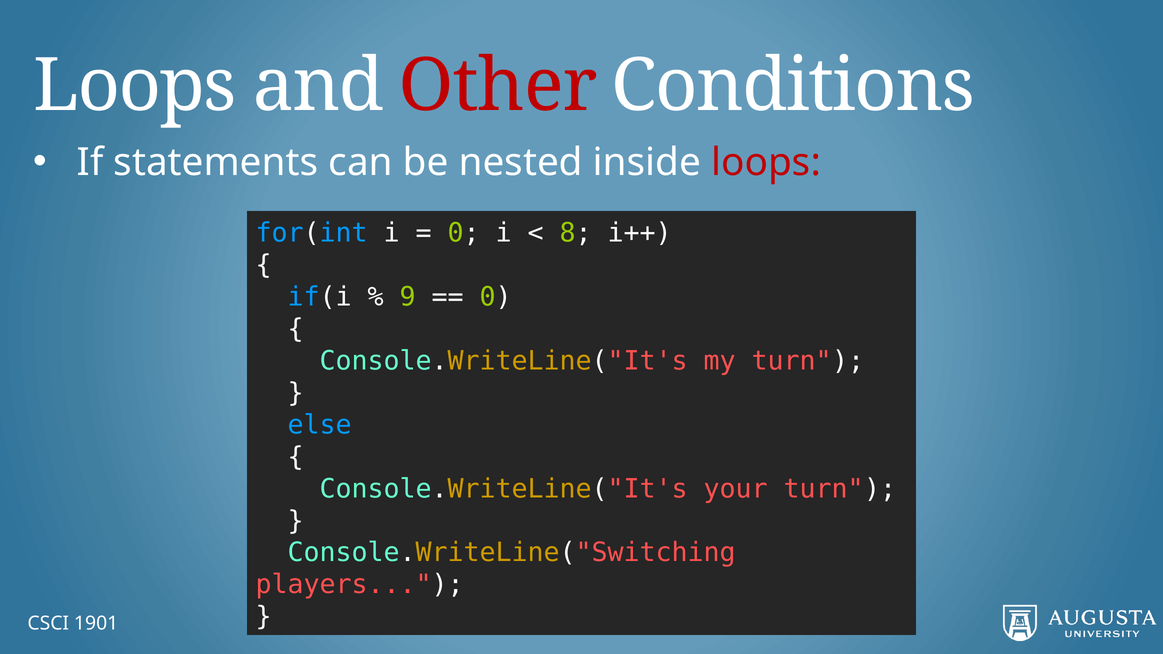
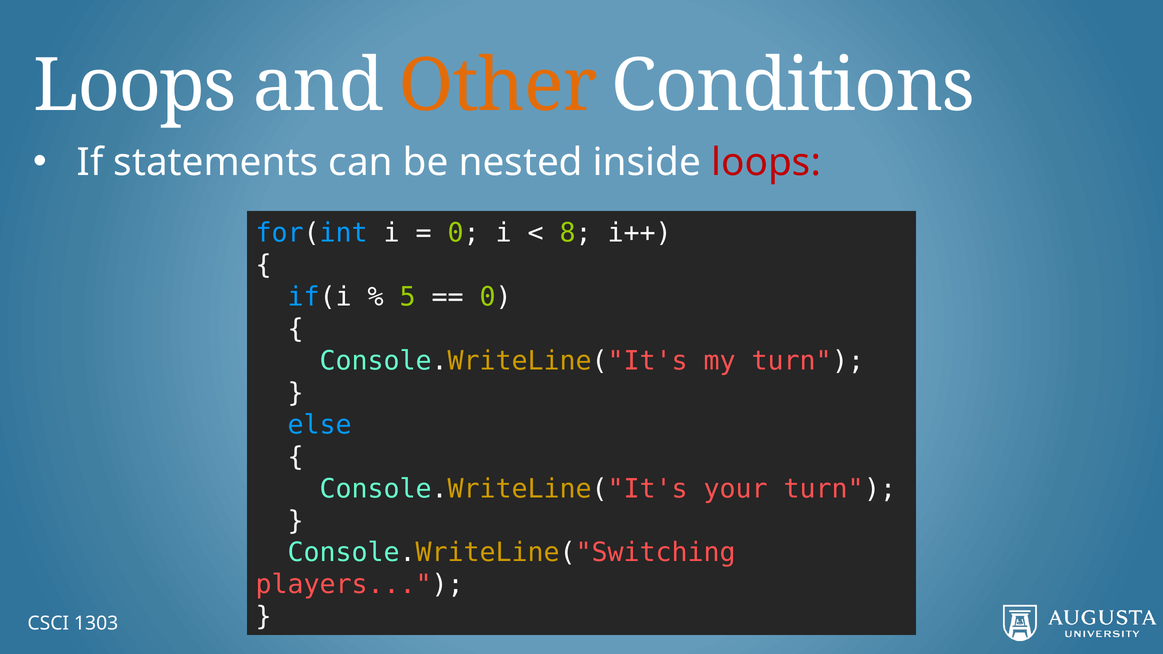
Other colour: red -> orange
9: 9 -> 5
1901: 1901 -> 1303
